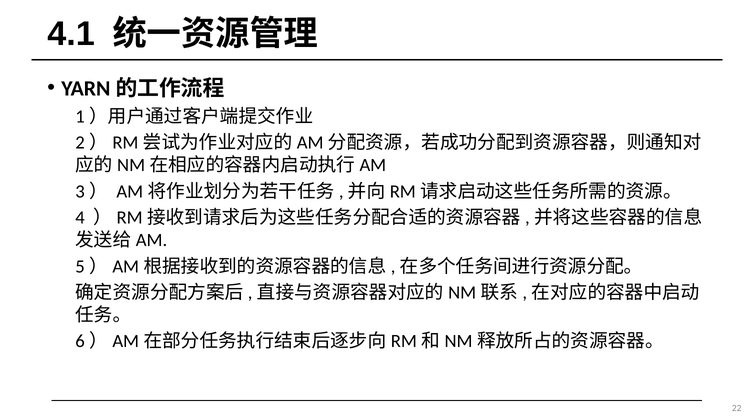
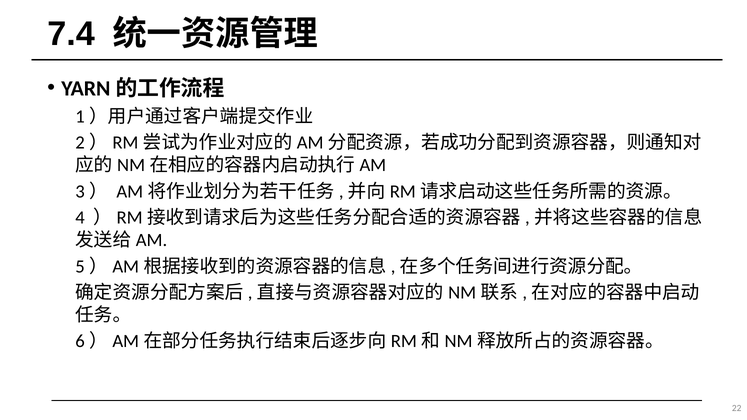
4.1: 4.1 -> 7.4
